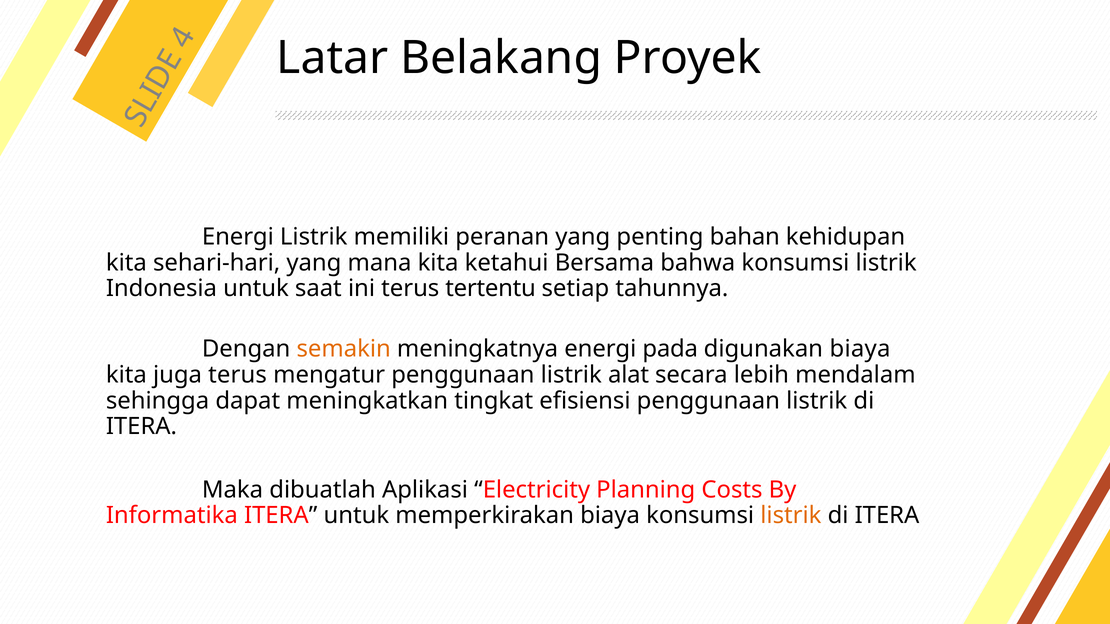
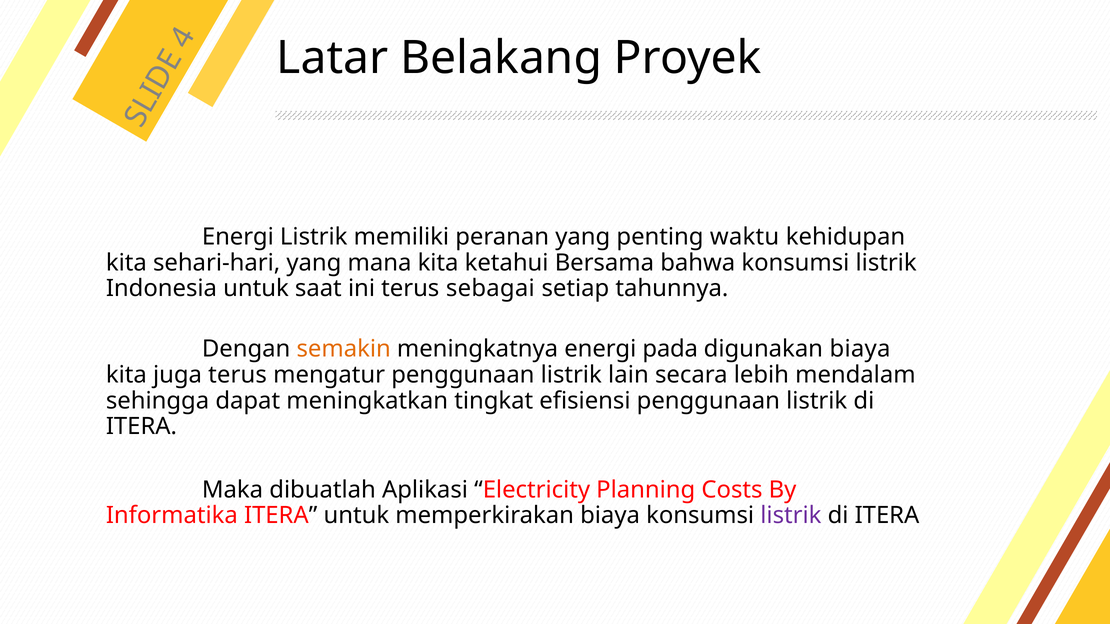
bahan: bahan -> waktu
tertentu: tertentu -> sebagai
alat: alat -> lain
listrik at (791, 516) colour: orange -> purple
